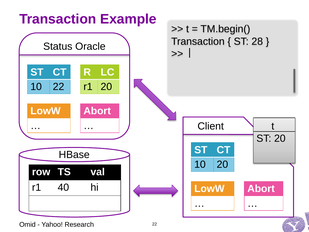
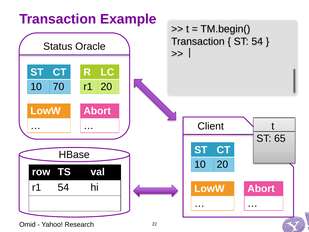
ST 28: 28 -> 54
10 22: 22 -> 70
ST 20: 20 -> 65
r1 40: 40 -> 54
